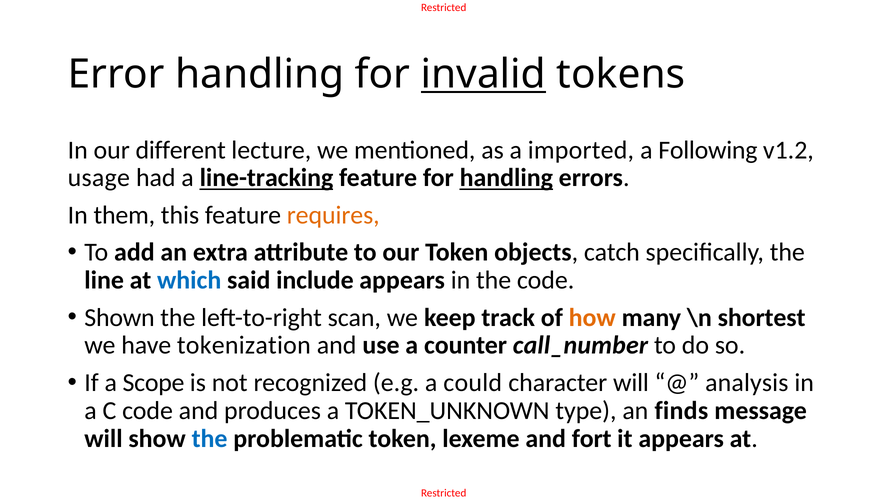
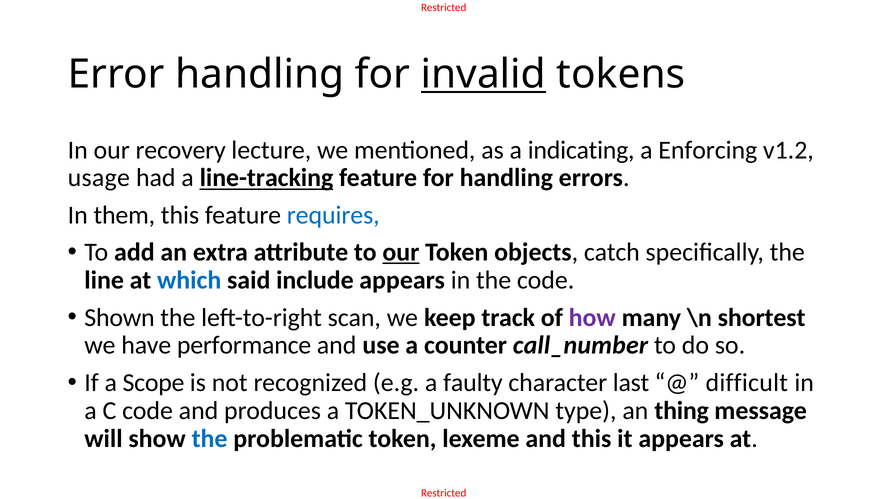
different: different -> recovery
imported: imported -> indicating
Following: Following -> Enforcing
handling at (506, 178) underline: present -> none
requires colour: orange -> blue
our at (401, 253) underline: none -> present
how colour: orange -> purple
tokenization: tokenization -> performance
could: could -> faulty
character will: will -> last
analysis: analysis -> difficult
finds: finds -> thing
and fort: fort -> this
